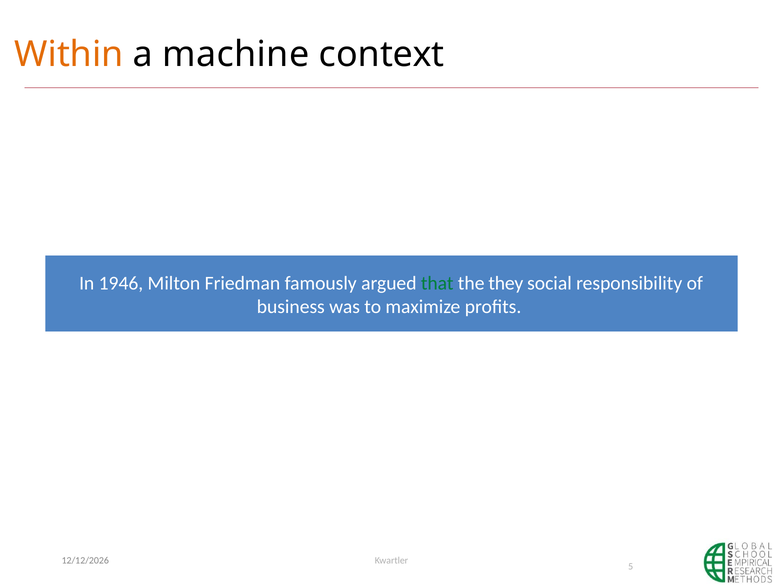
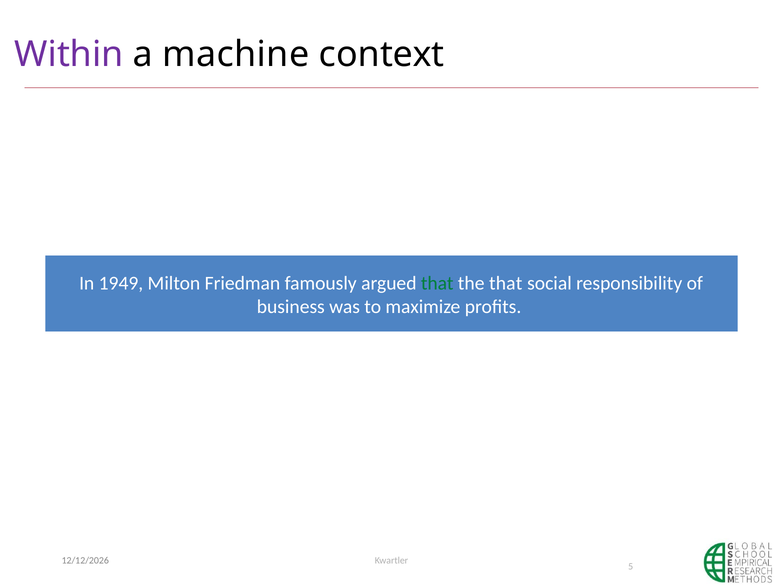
Within colour: orange -> purple
1946: 1946 -> 1949
the they: they -> that
